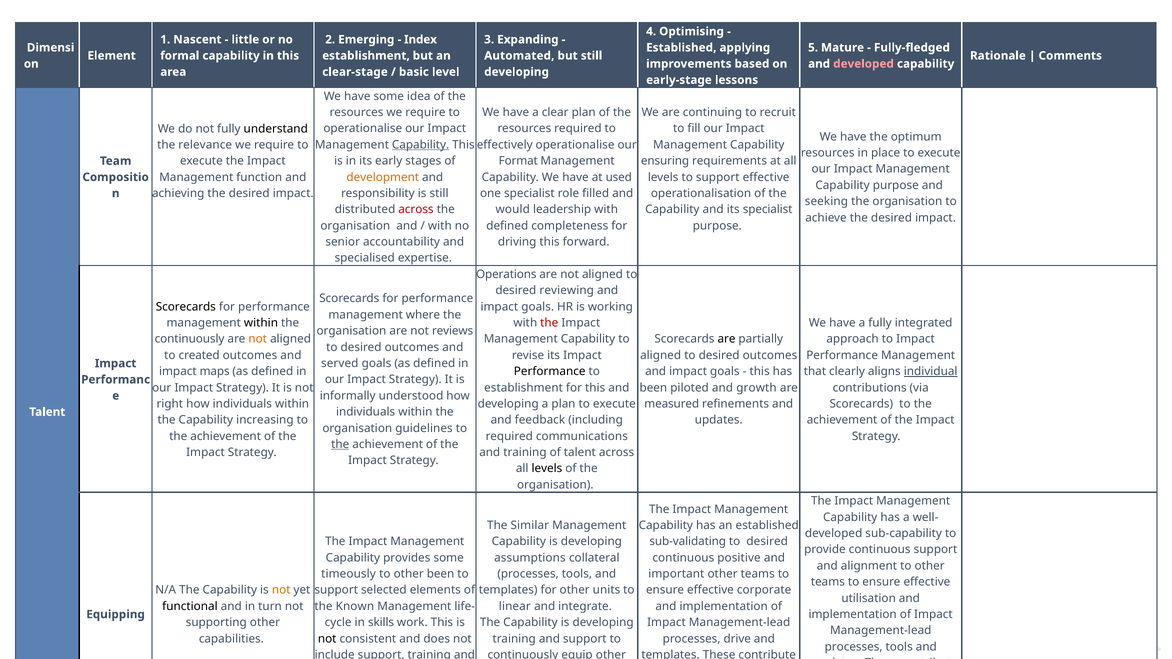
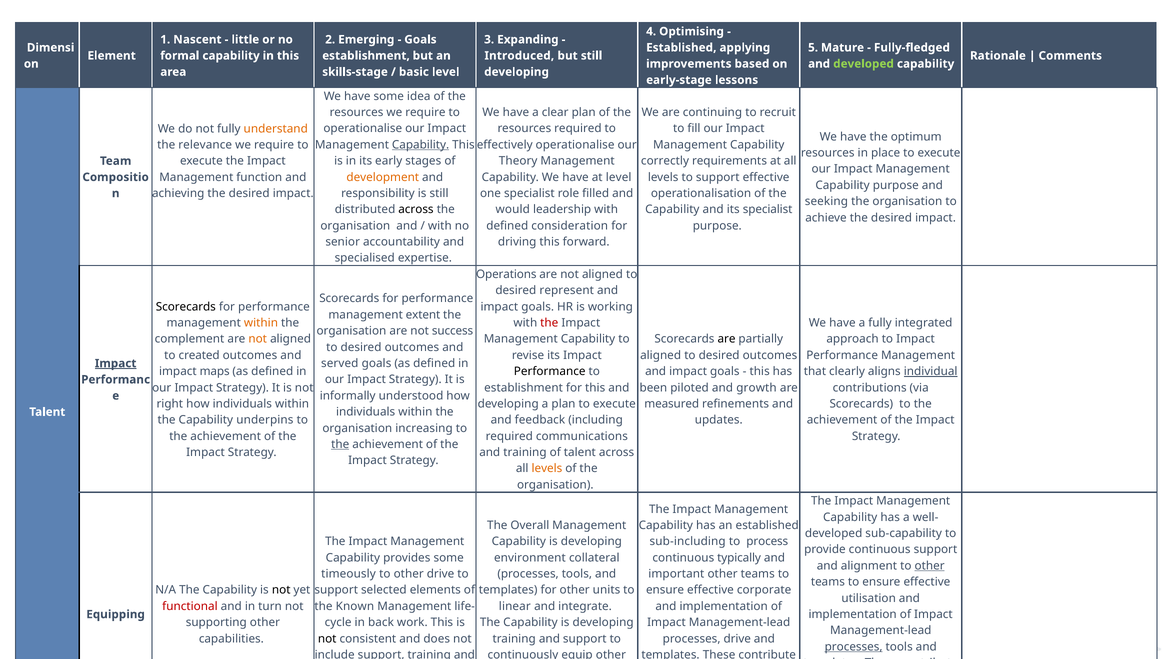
Index at (420, 40): Index -> Goals
Automated: Automated -> Introduced
developed at (863, 64) colour: pink -> light green
clear-stage: clear-stage -> skills-stage
understand colour: black -> orange
Format: Format -> Theory
ensuring: ensuring -> correctly
at used: used -> level
across at (416, 210) colour: red -> black
completeness: completeness -> consideration
reviewing: reviewing -> represent
where: where -> extent
within at (261, 323) colour: black -> orange
reviews: reviews -> success
continuously at (190, 339): continuously -> complement
Impact at (116, 364) underline: none -> present
increasing: increasing -> underpins
organisation guidelines: guidelines -> increasing
levels at (547, 469) colour: black -> orange
Similar: Similar -> Overall
sub-validating: sub-validating -> sub-including
desired at (767, 542): desired -> process
assumptions: assumptions -> environment
positive: positive -> typically
other at (930, 566) underline: none -> present
other been: been -> drive
not at (281, 590) colour: orange -> black
functional colour: black -> red
skills: skills -> back
processes at (854, 647) underline: none -> present
